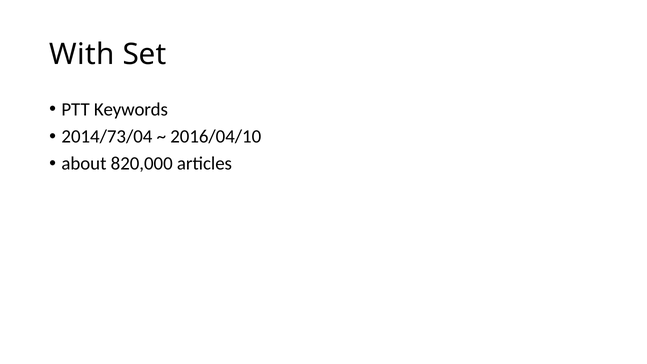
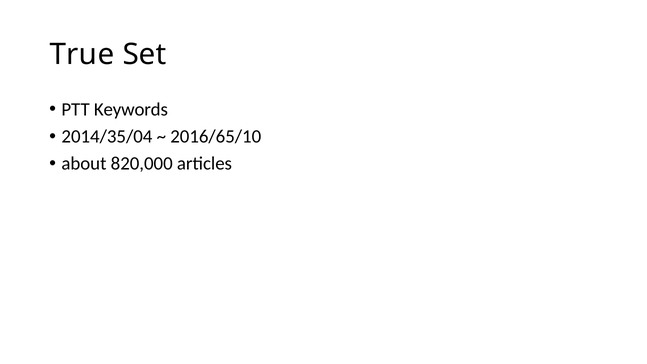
With: With -> True
2014/73/04: 2014/73/04 -> 2014/35/04
2016/04/10: 2016/04/10 -> 2016/65/10
